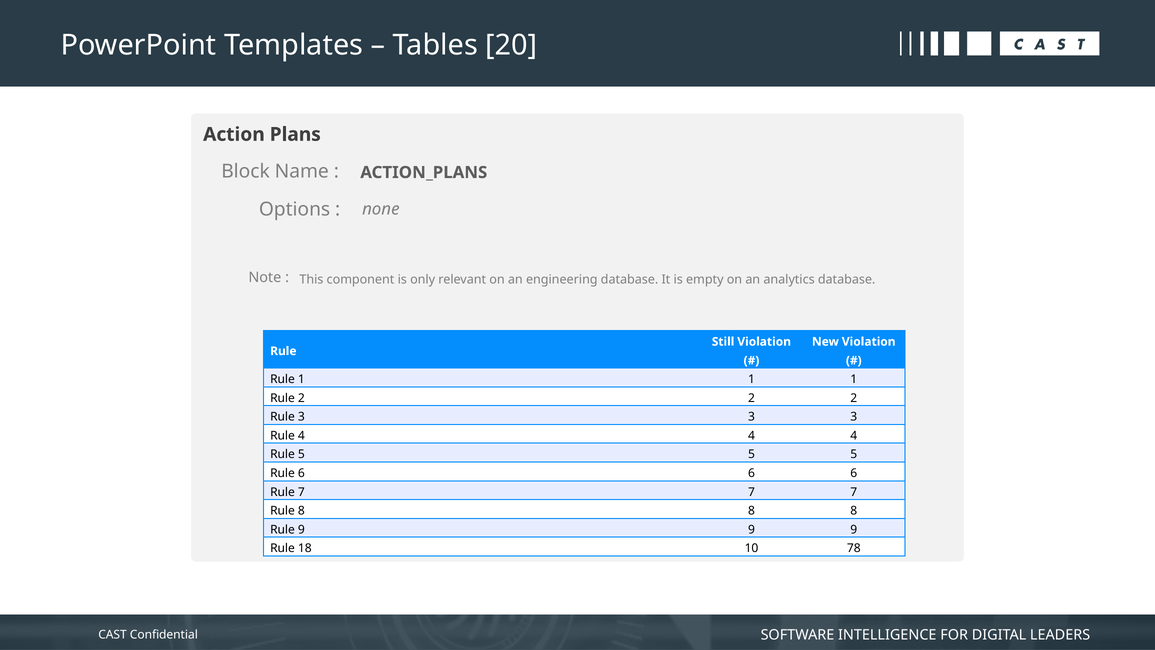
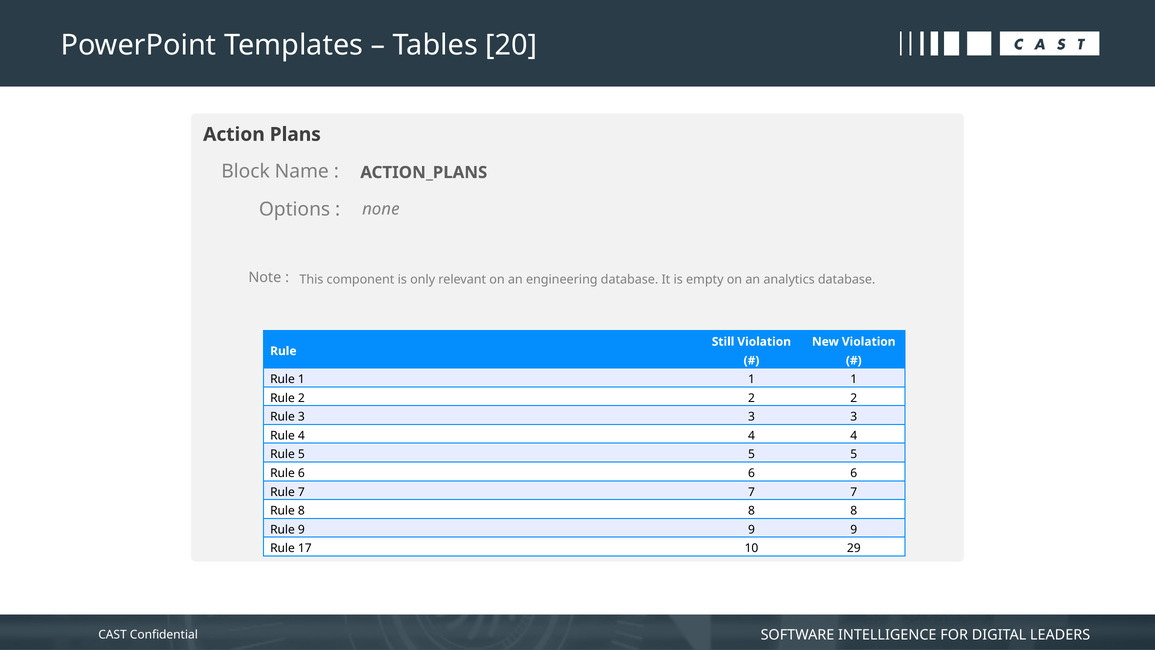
18: 18 -> 17
78: 78 -> 29
